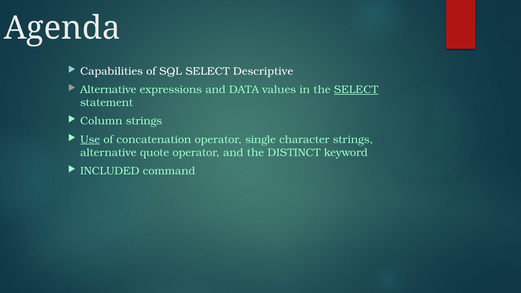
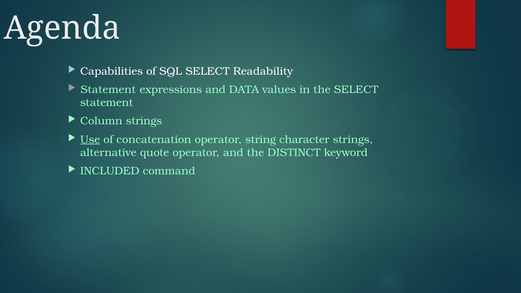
Descriptive: Descriptive -> Readability
Alternative at (108, 90): Alternative -> Statement
SELECT at (356, 90) underline: present -> none
single: single -> string
